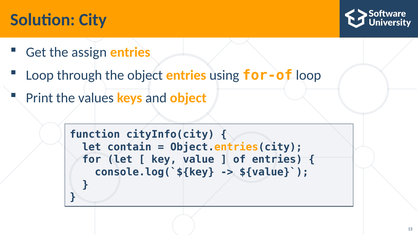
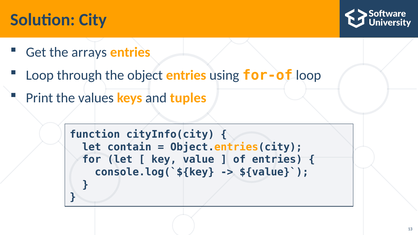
assign: assign -> arrays
and object: object -> tuples
